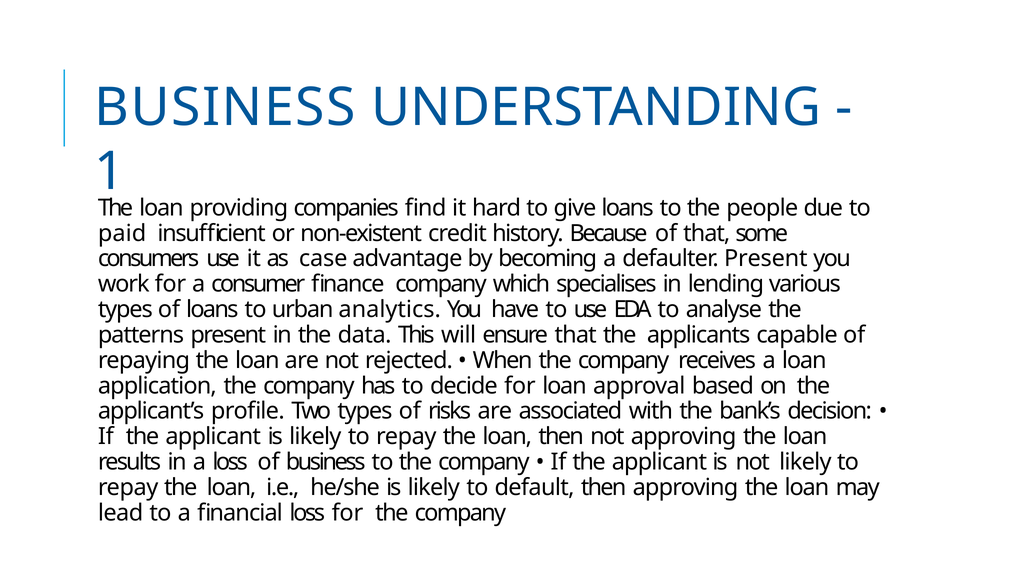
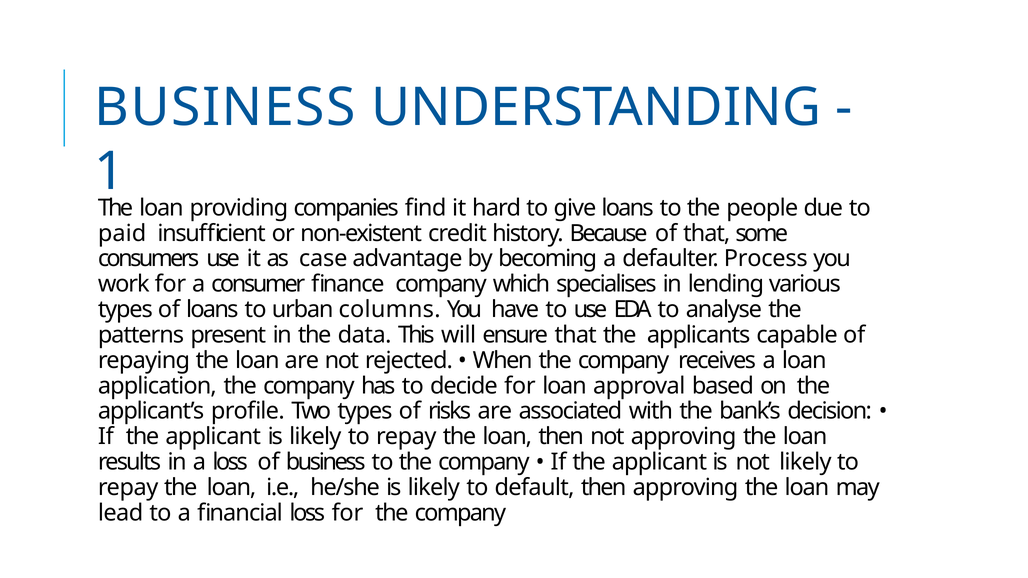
defaulter Present: Present -> Process
analytics: analytics -> columns
